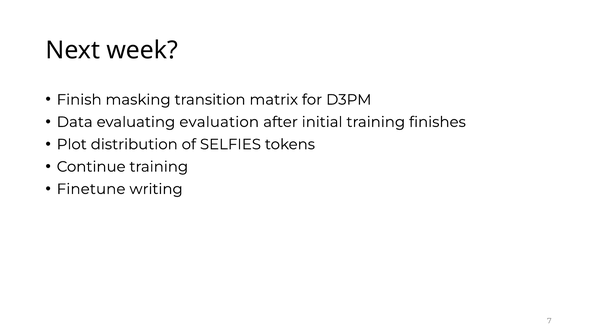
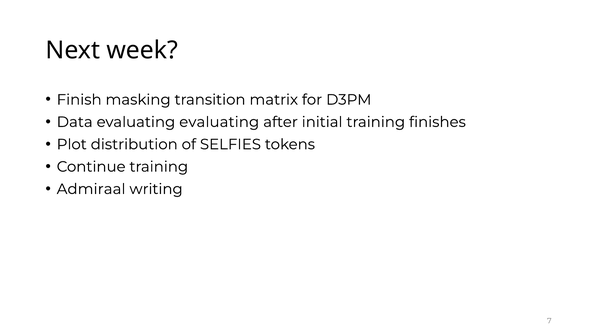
evaluating evaluation: evaluation -> evaluating
Finetune: Finetune -> Admiraal
